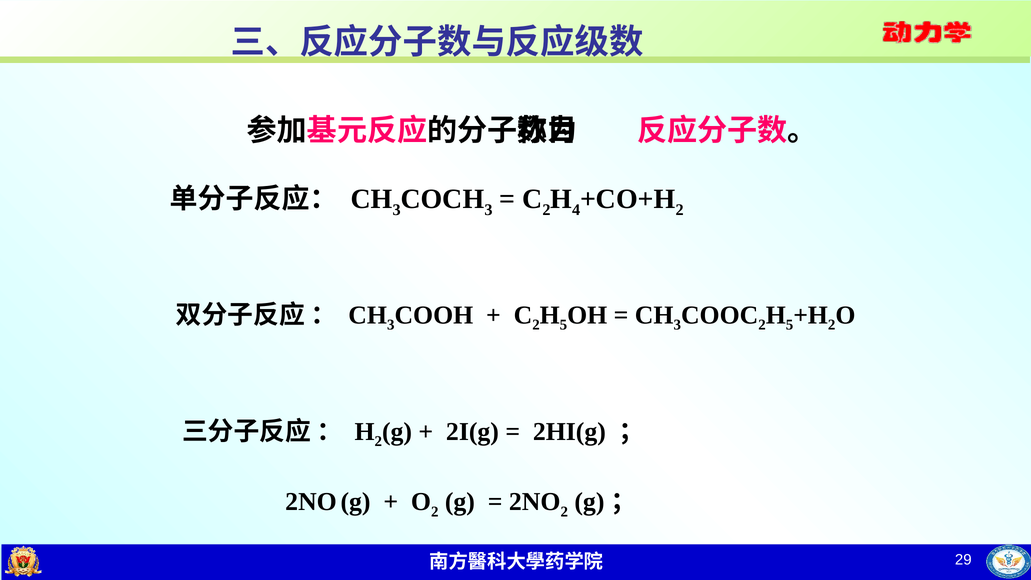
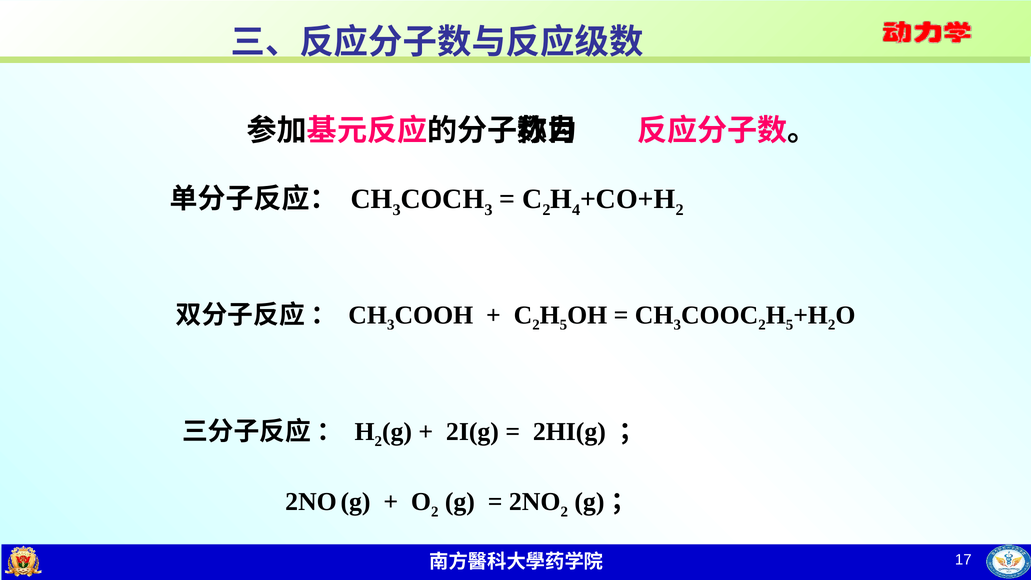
29: 29 -> 17
